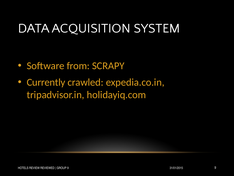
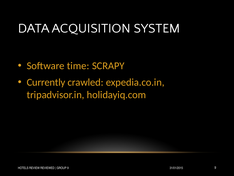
from: from -> time
